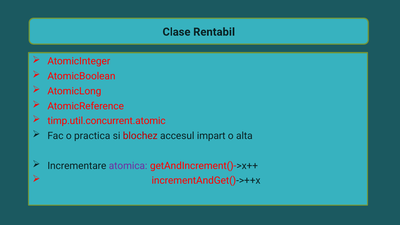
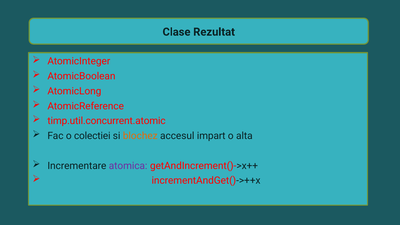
Rentabil: Rentabil -> Rezultat
practica: practica -> colectiei
blochez colour: red -> orange
